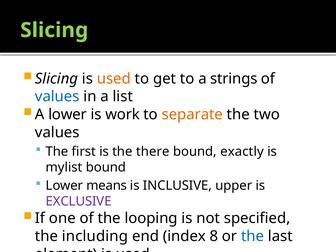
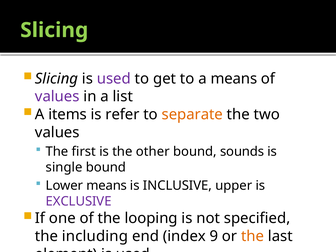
used at (114, 79) colour: orange -> purple
a strings: strings -> means
values at (57, 97) colour: blue -> purple
A lower: lower -> items
work: work -> refer
there: there -> other
exactly: exactly -> sounds
mylist: mylist -> single
8: 8 -> 9
the at (253, 236) colour: blue -> orange
